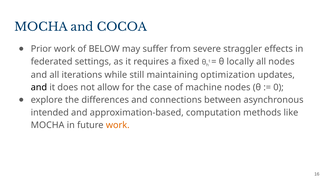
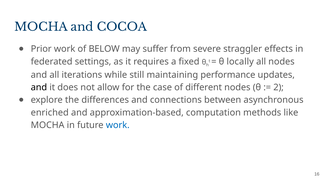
optimization: optimization -> performance
machine: machine -> different
0: 0 -> 2
intended: intended -> enriched
work at (118, 125) colour: orange -> blue
